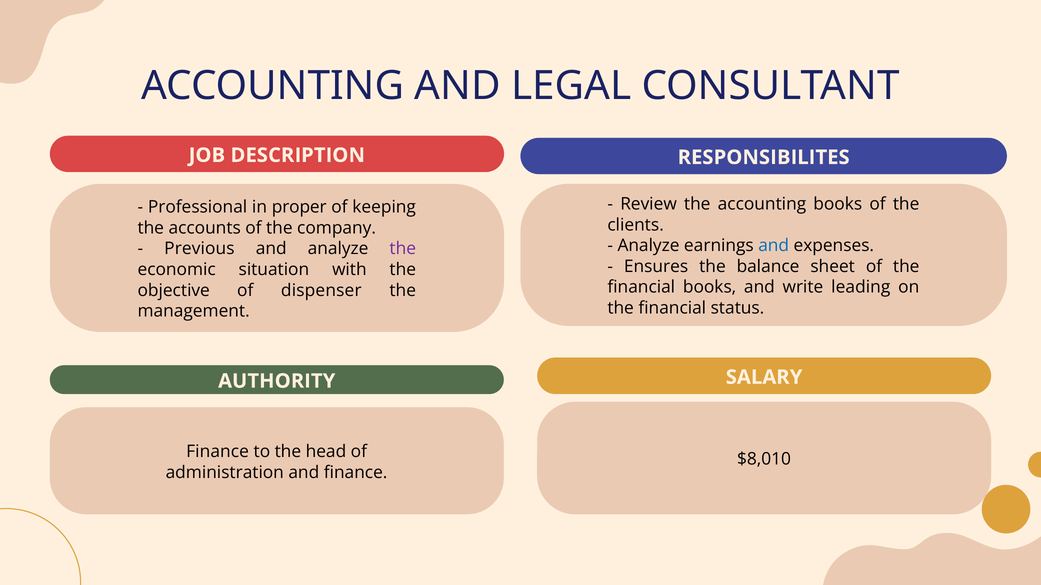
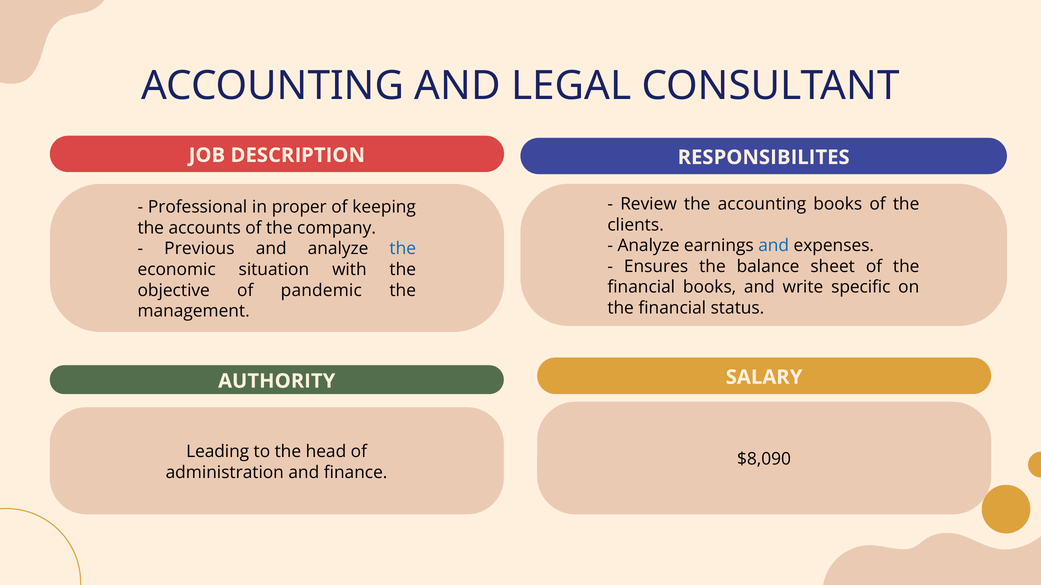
the at (403, 249) colour: purple -> blue
leading: leading -> specific
dispenser: dispenser -> pandemic
Finance at (218, 452): Finance -> Leading
$8,010: $8,010 -> $8,090
